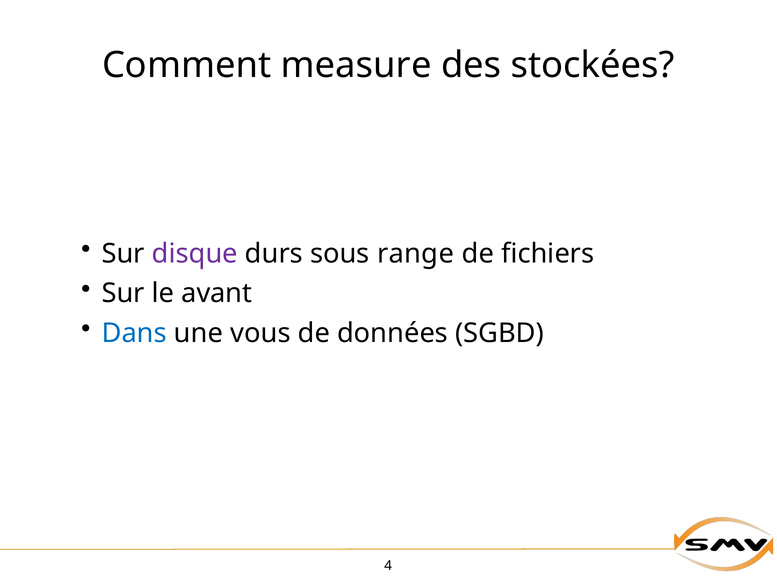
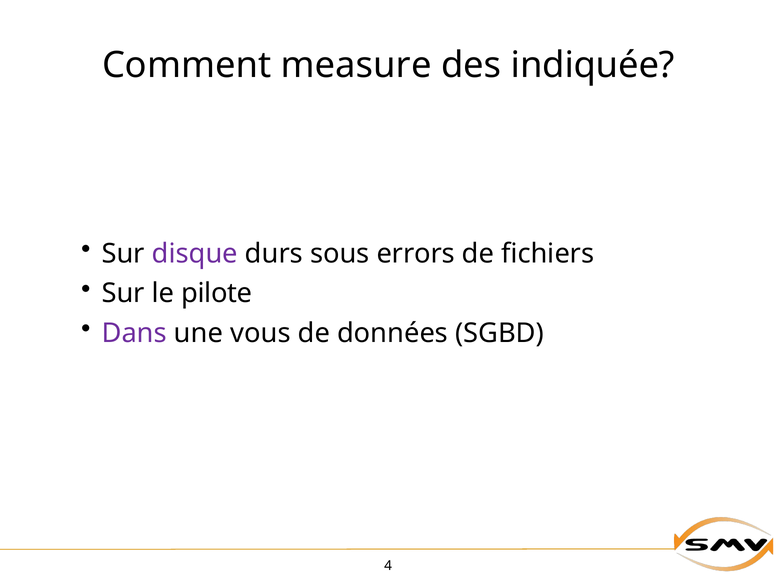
stockées: stockées -> indiquée
range: range -> errors
avant: avant -> pilote
Dans colour: blue -> purple
